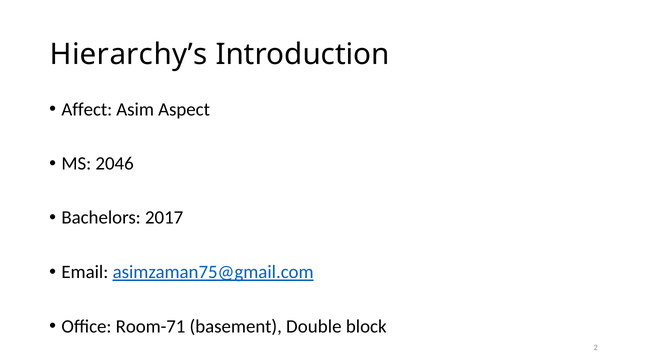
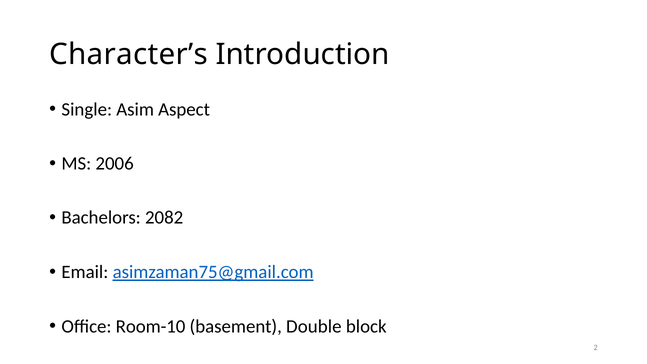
Hierarchy’s: Hierarchy’s -> Character’s
Affect: Affect -> Single
2046: 2046 -> 2006
2017: 2017 -> 2082
Room-71: Room-71 -> Room-10
